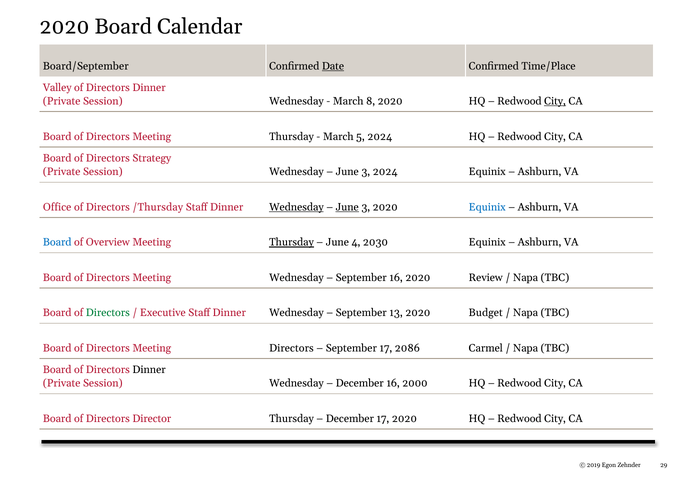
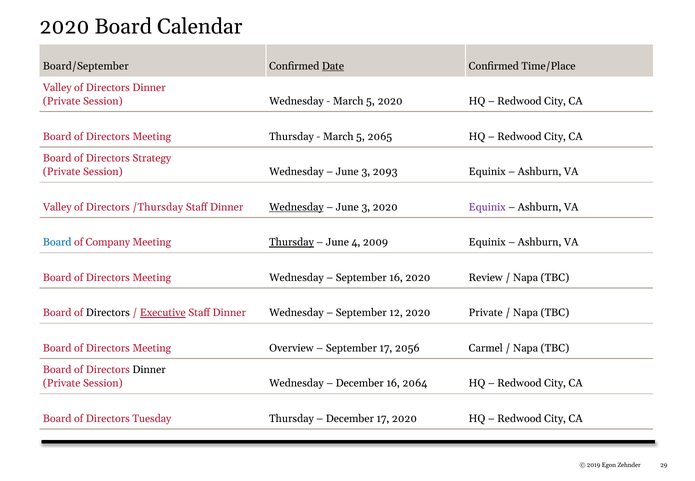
8 at (371, 101): 8 -> 5
City at (555, 101) underline: present -> none
5 2024: 2024 -> 2065
3 2024: 2024 -> 2093
Office at (57, 207): Office -> Valley
June at (347, 207) underline: present -> none
Equinix at (487, 207) colour: blue -> purple
Overview: Overview -> Company
2030: 2030 -> 2009
Directors at (108, 313) colour: green -> black
Executive underline: none -> present
13: 13 -> 12
2020 Budget: Budget -> Private
Meeting Directors: Directors -> Overview
2086: 2086 -> 2056
2000: 2000 -> 2064
Director: Director -> Tuesday
